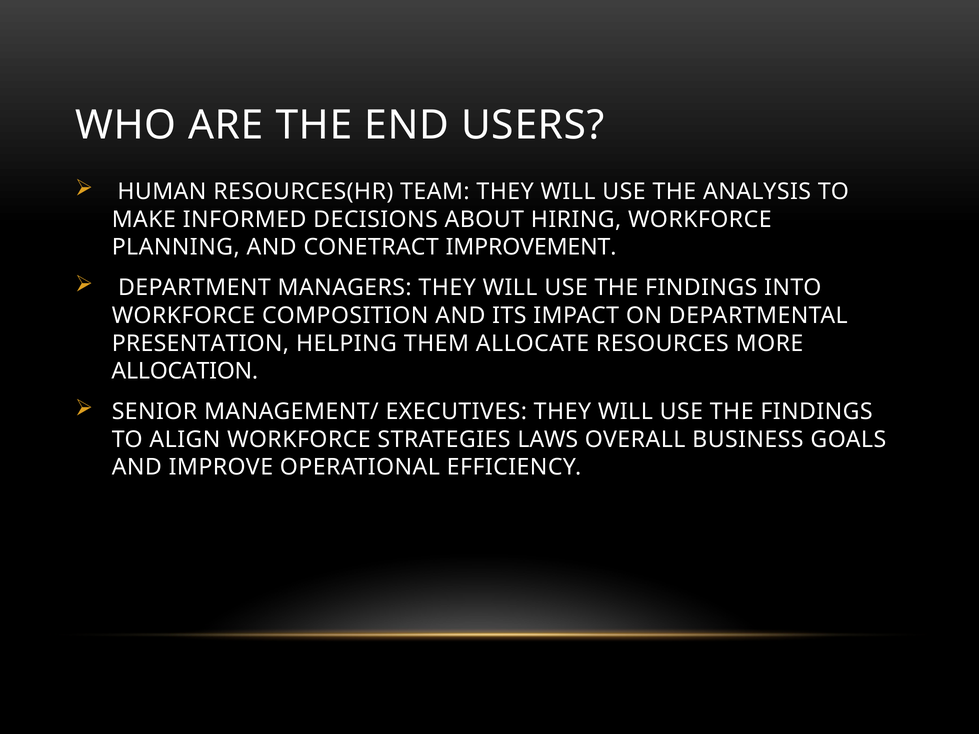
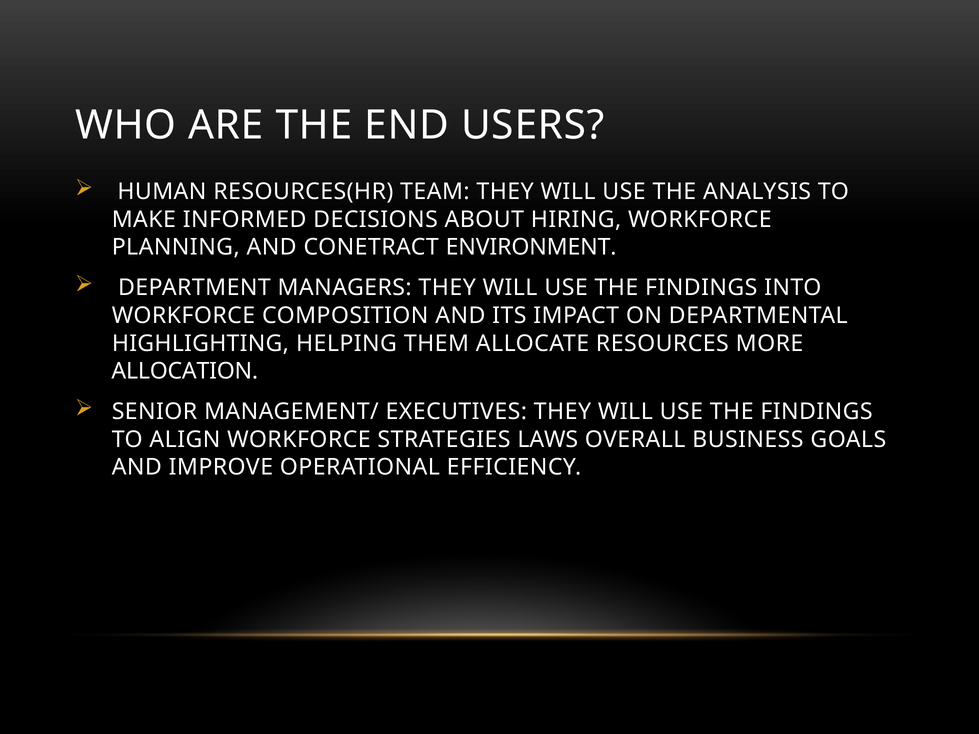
IMPROVEMENT: IMPROVEMENT -> ENVIRONMENT
PRESENTATION: PRESENTATION -> HIGHLIGHTING
